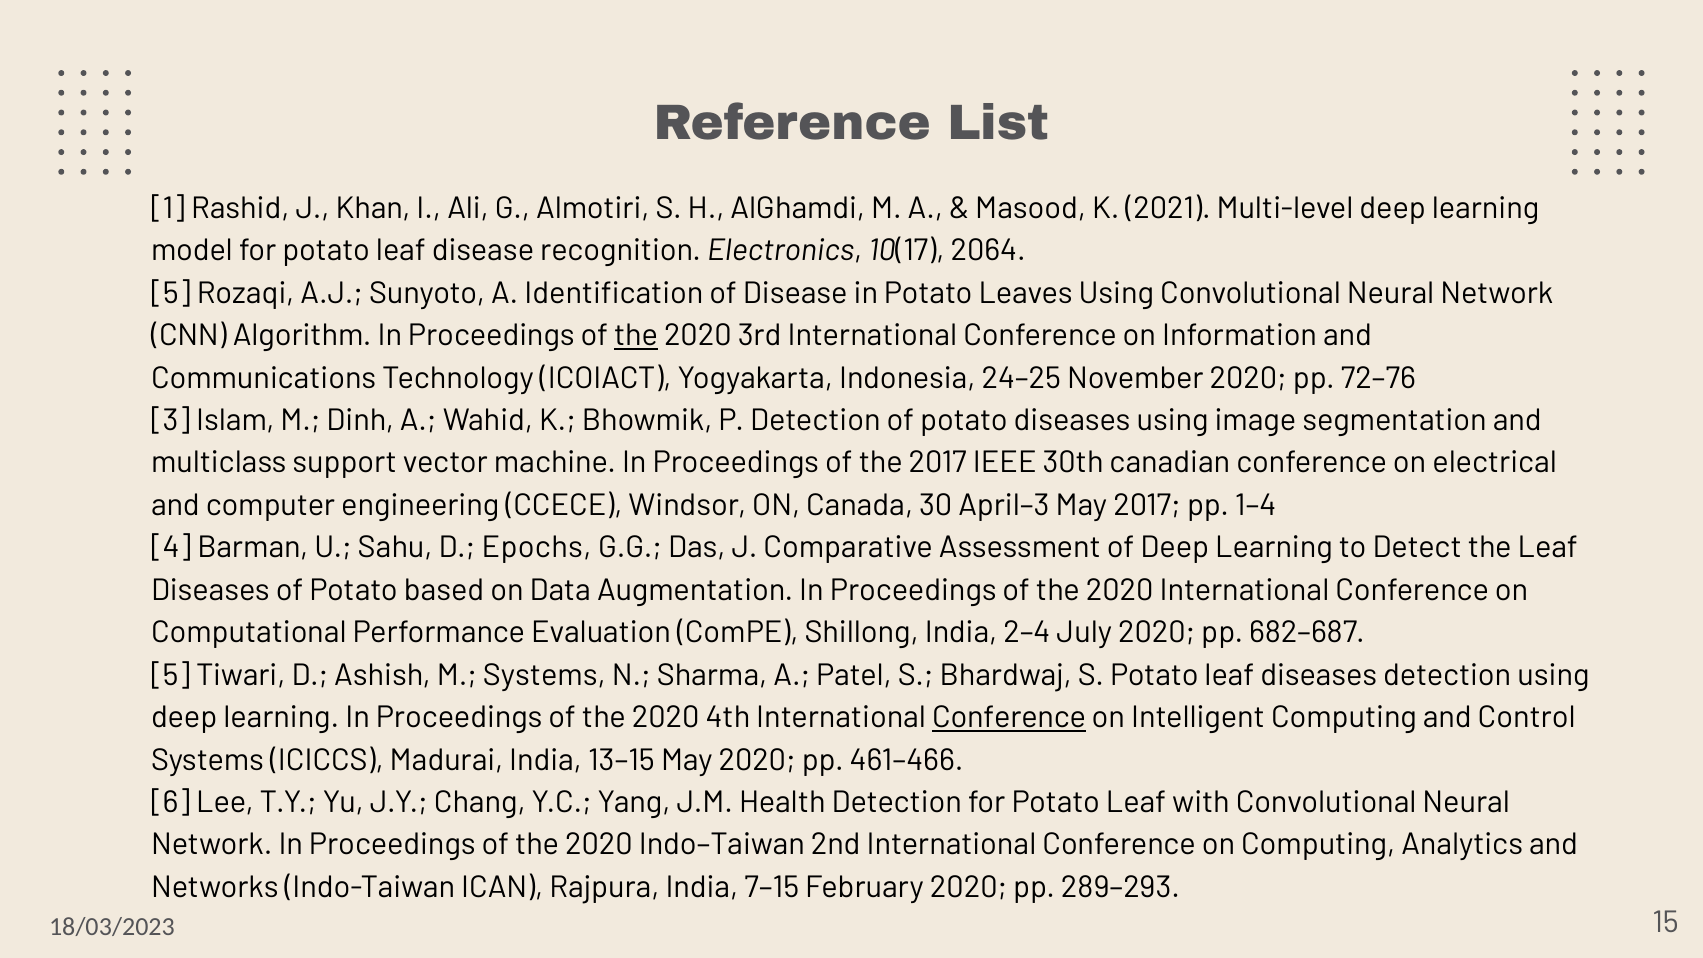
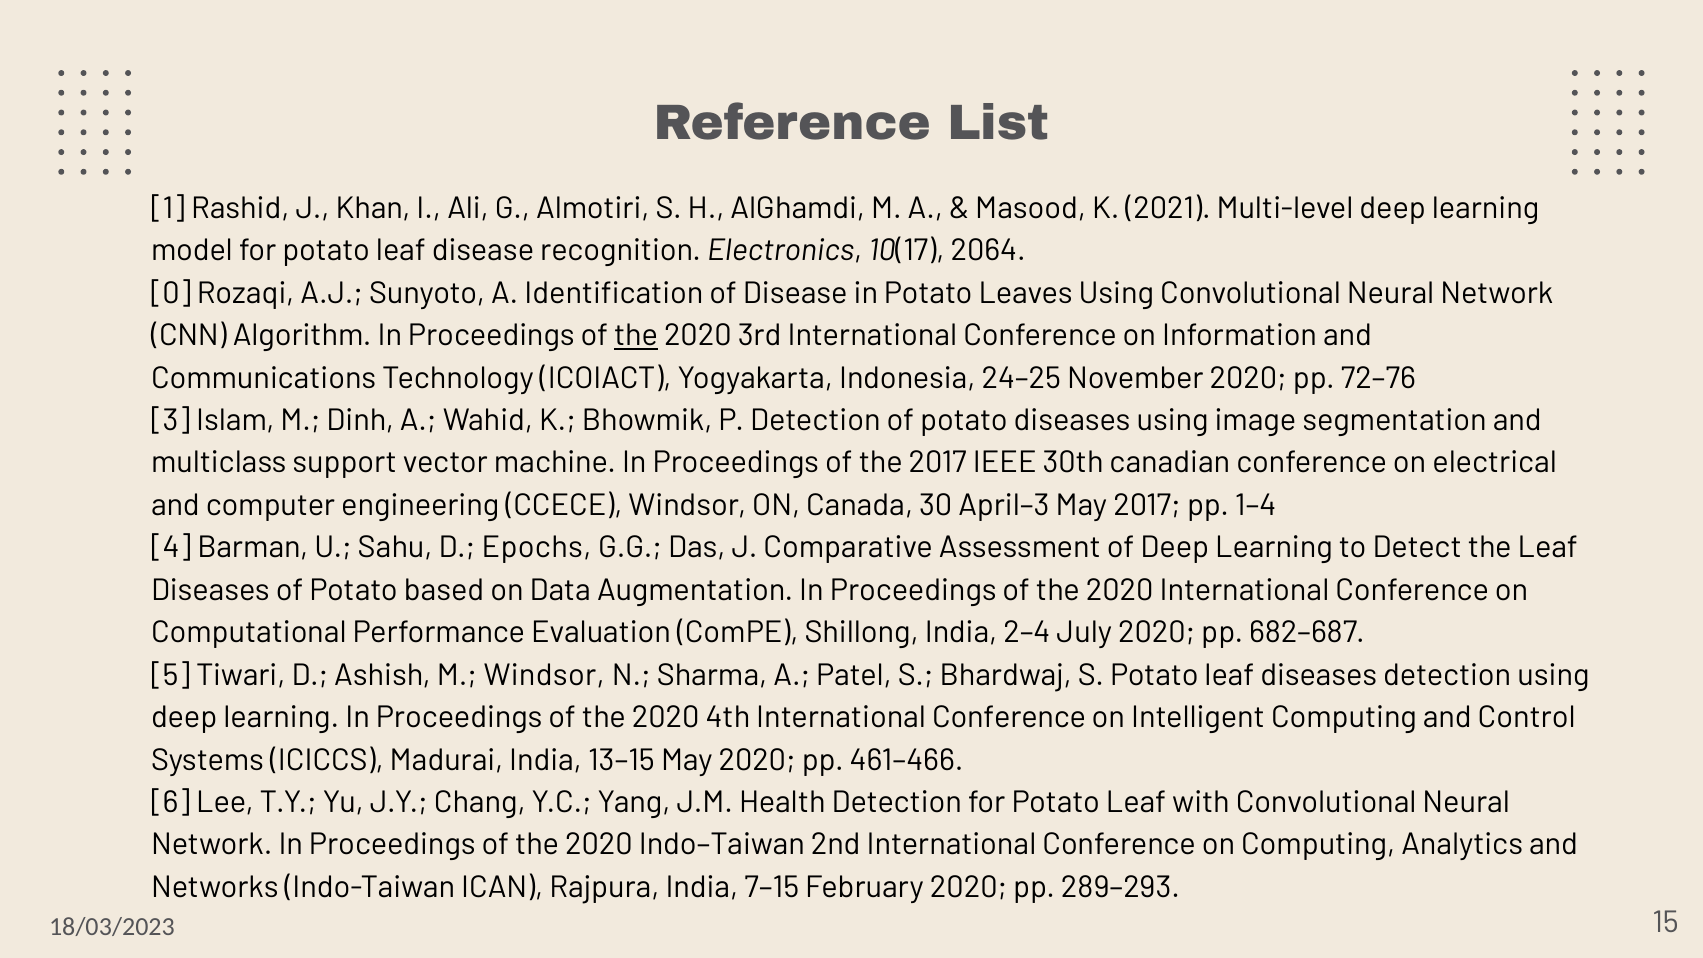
5 at (171, 293): 5 -> 0
M Systems: Systems -> Windsor
Conference at (1009, 717) underline: present -> none
